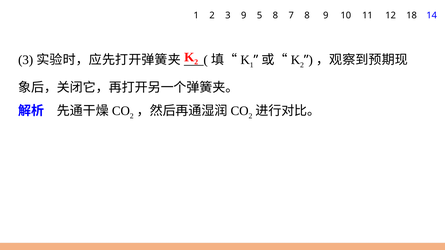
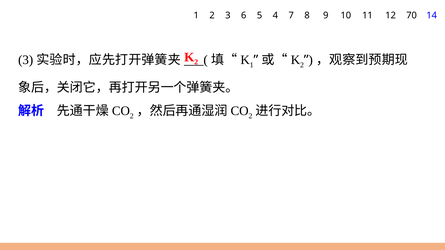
3 9: 9 -> 6
5 8: 8 -> 4
18: 18 -> 70
